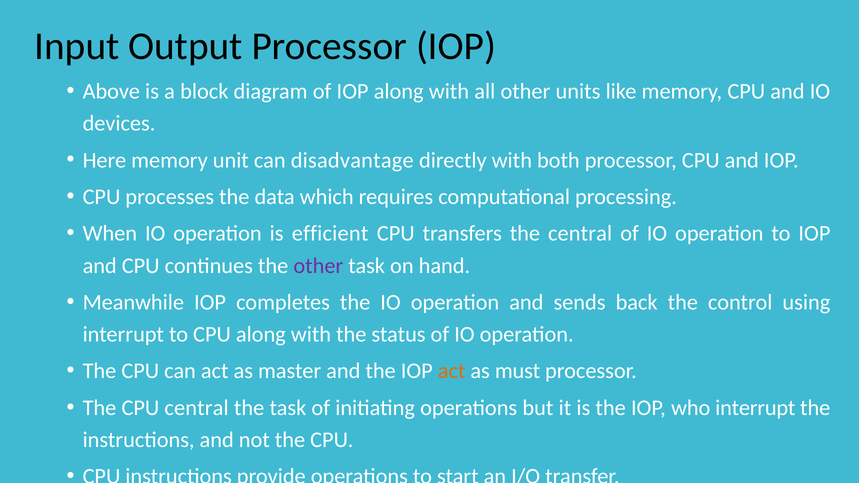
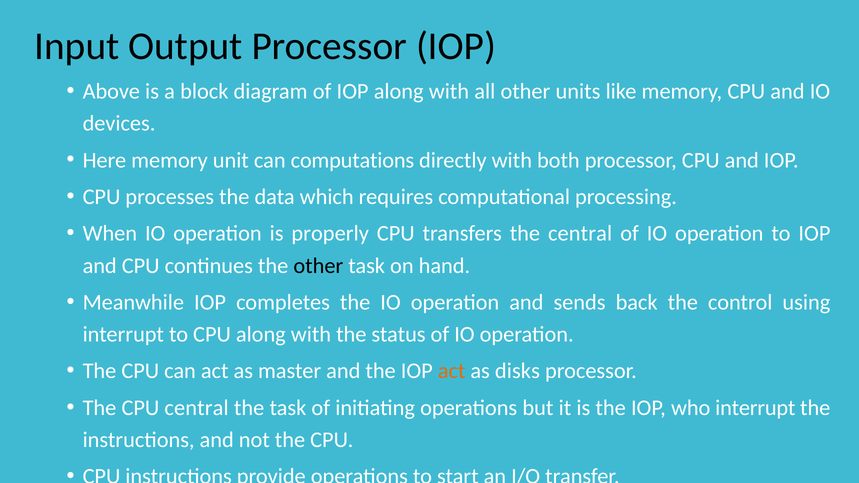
disadvantage: disadvantage -> computations
efficient: efficient -> properly
other at (318, 266) colour: purple -> black
must: must -> disks
